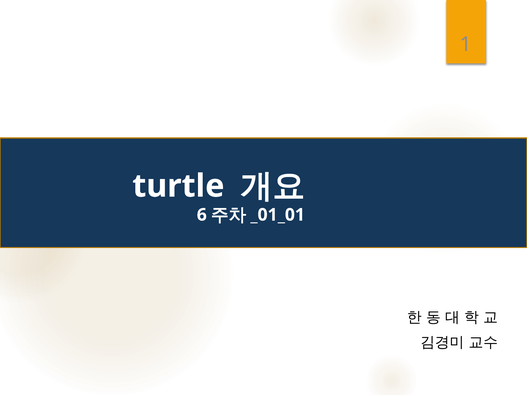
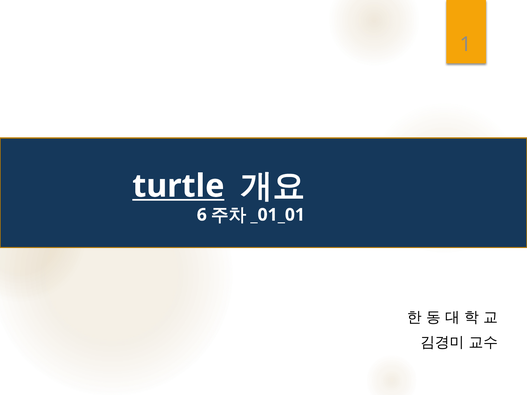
turtle underline: none -> present
